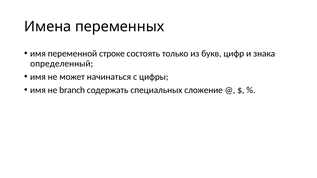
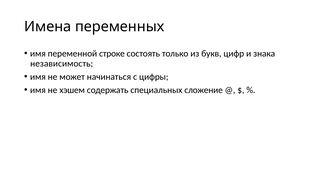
определенный: определенный -> независимость
branch: branch -> хэшем
